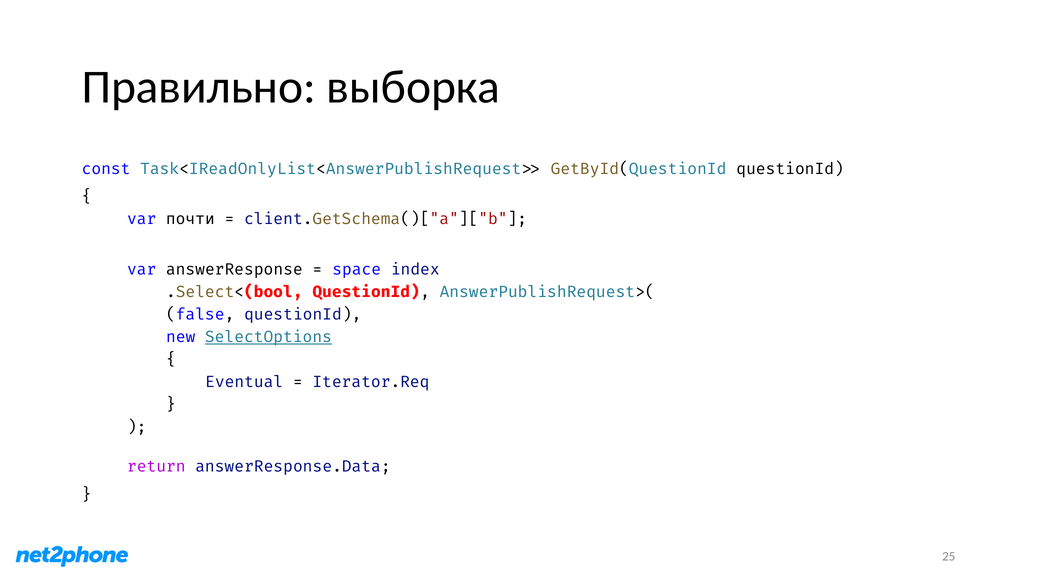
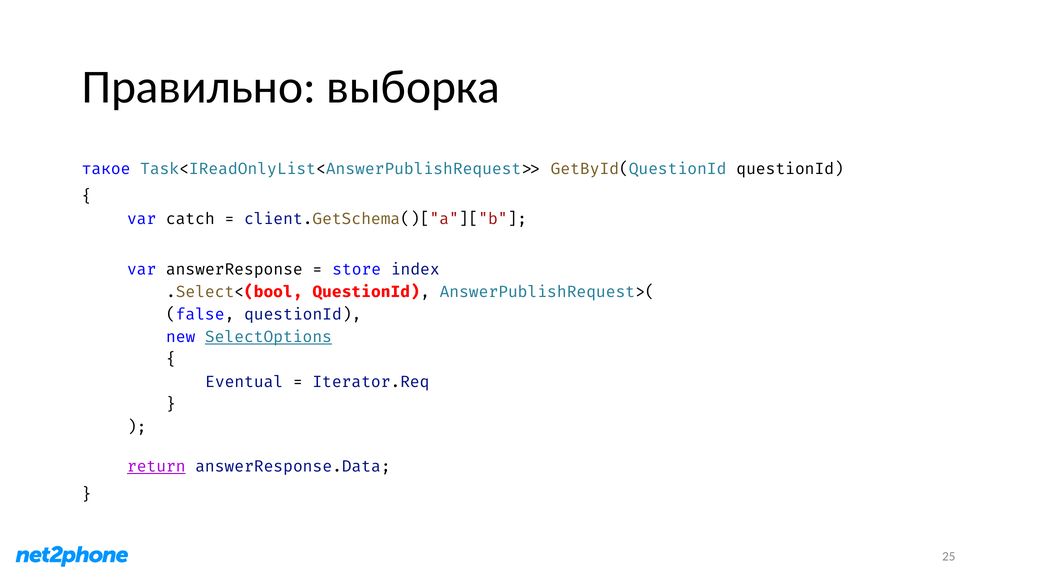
const: const -> такое
почти: почти -> catch
space: space -> store
return underline: none -> present
